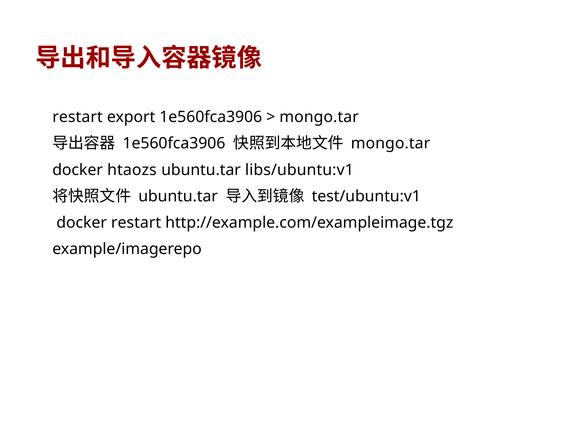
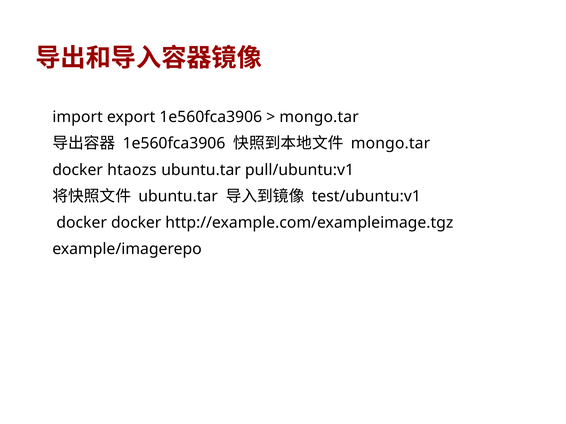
restart at (78, 117): restart -> import
libs/ubuntu:v1: libs/ubuntu:v1 -> pull/ubuntu:v1
docker restart: restart -> docker
